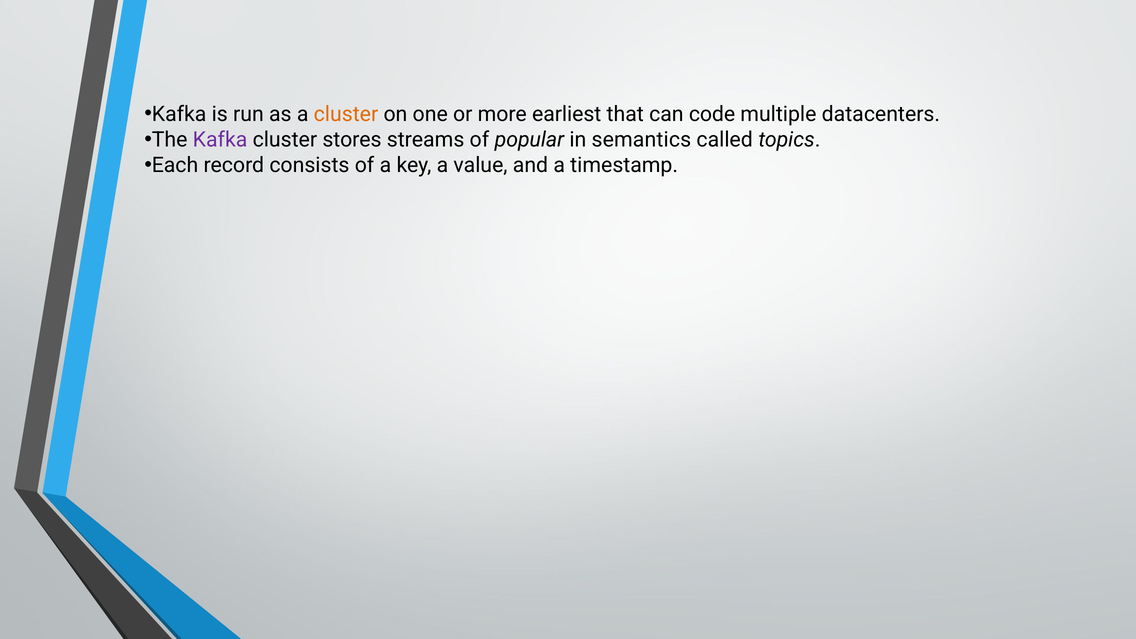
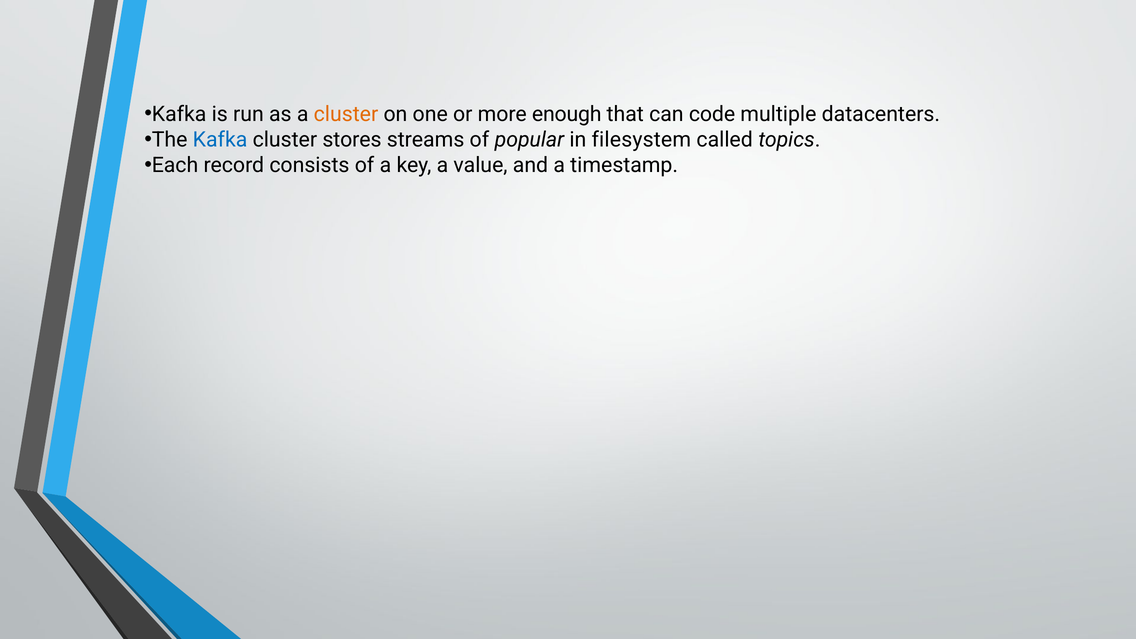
earliest: earliest -> enough
Kafka at (220, 140) colour: purple -> blue
semantics: semantics -> filesystem
